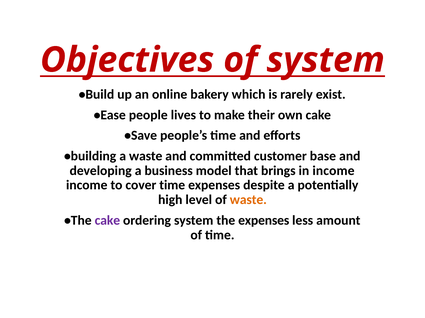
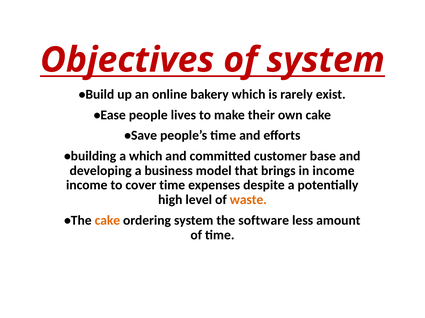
a waste: waste -> which
cake at (107, 221) colour: purple -> orange
the expenses: expenses -> software
